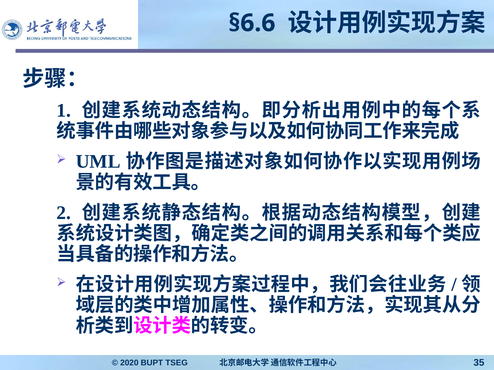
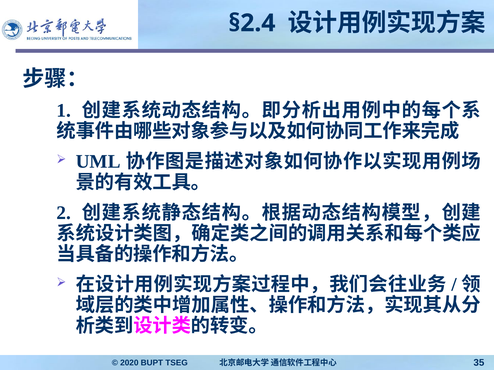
§6.6: §6.6 -> §2.4
